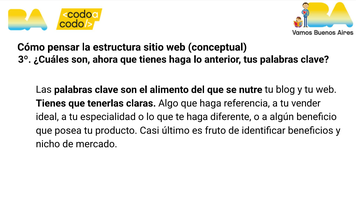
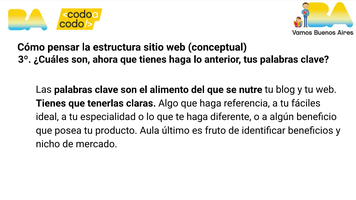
vender: vender -> fáciles
Casi: Casi -> Aula
